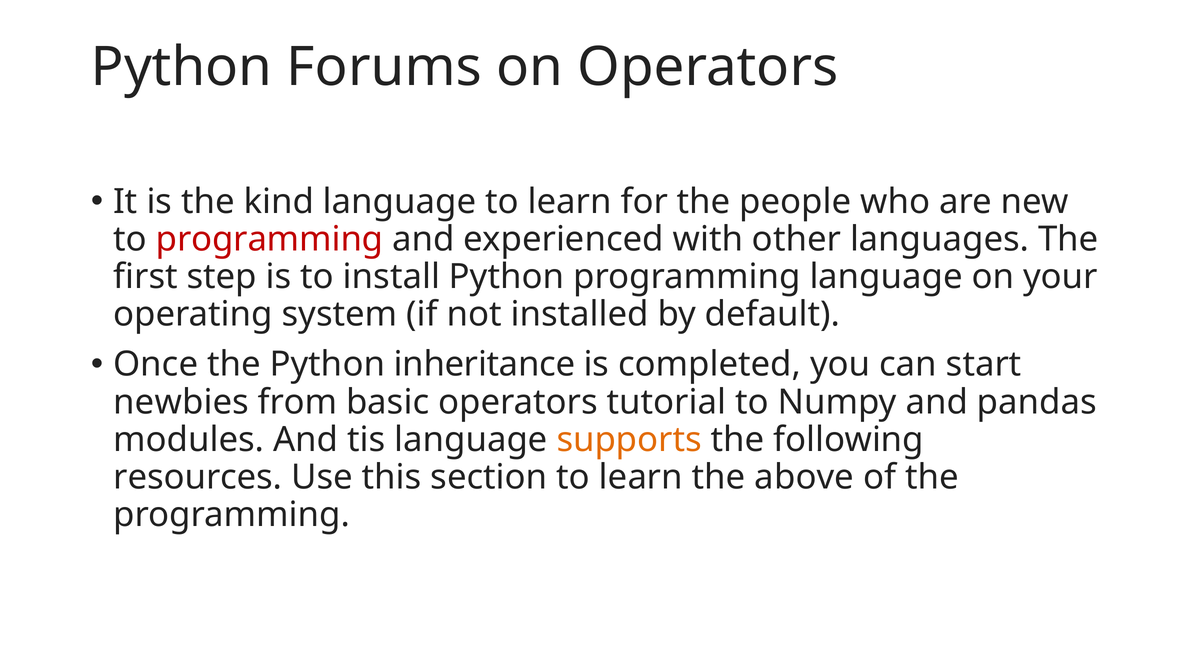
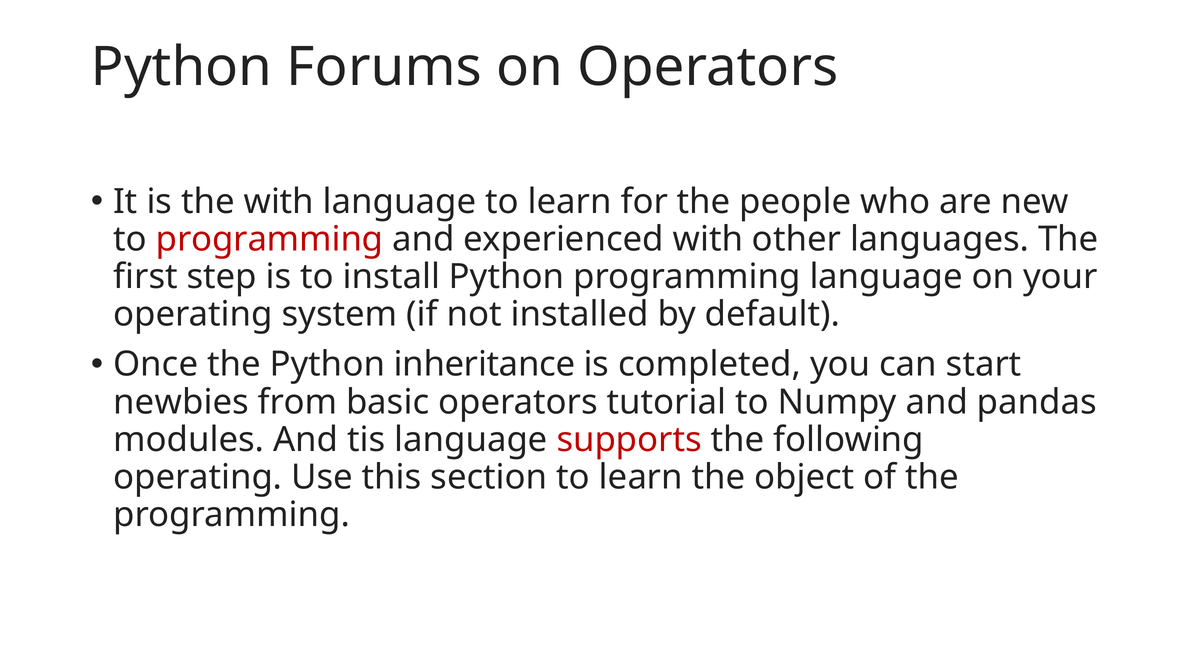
the kind: kind -> with
supports colour: orange -> red
resources at (198, 477): resources -> operating
above: above -> object
